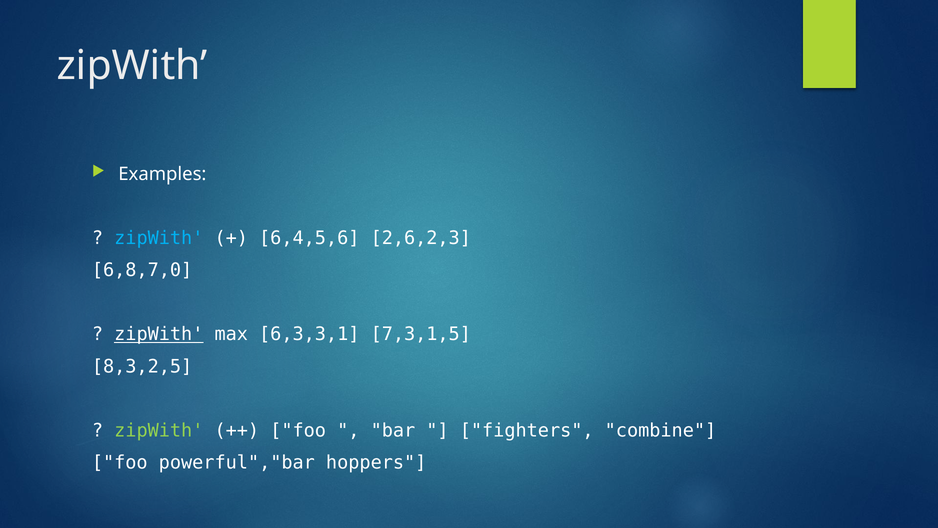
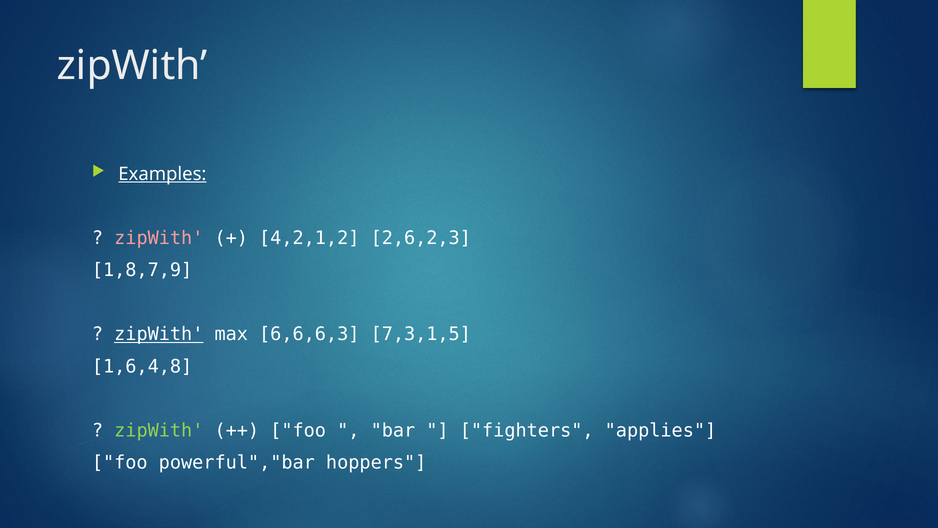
Examples underline: none -> present
zipWith at (159, 238) colour: light blue -> pink
6,4,5,6: 6,4,5,6 -> 4,2,1,2
6,8,7,0: 6,8,7,0 -> 1,8,7,9
6,3,3,1: 6,3,3,1 -> 6,6,6,3
8,3,2,5: 8,3,2,5 -> 1,6,4,8
combine: combine -> applies
